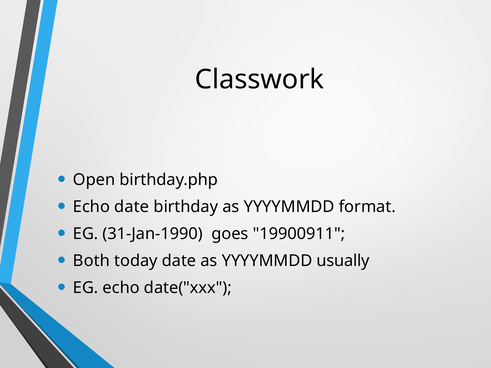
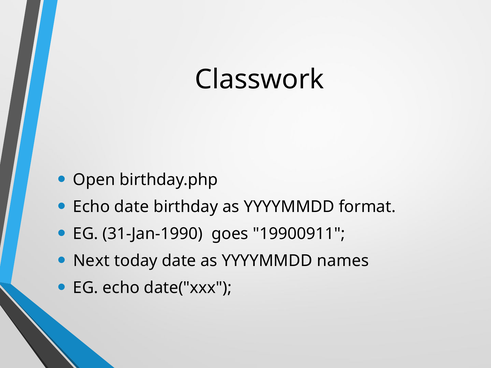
Both: Both -> Next
usually: usually -> names
